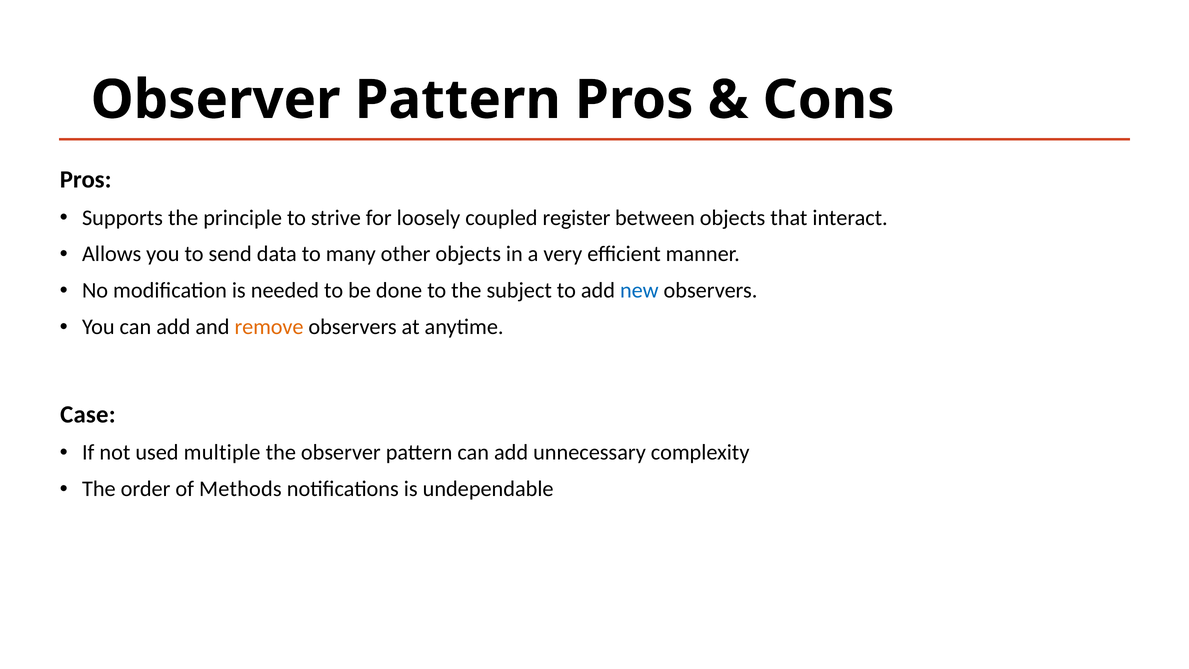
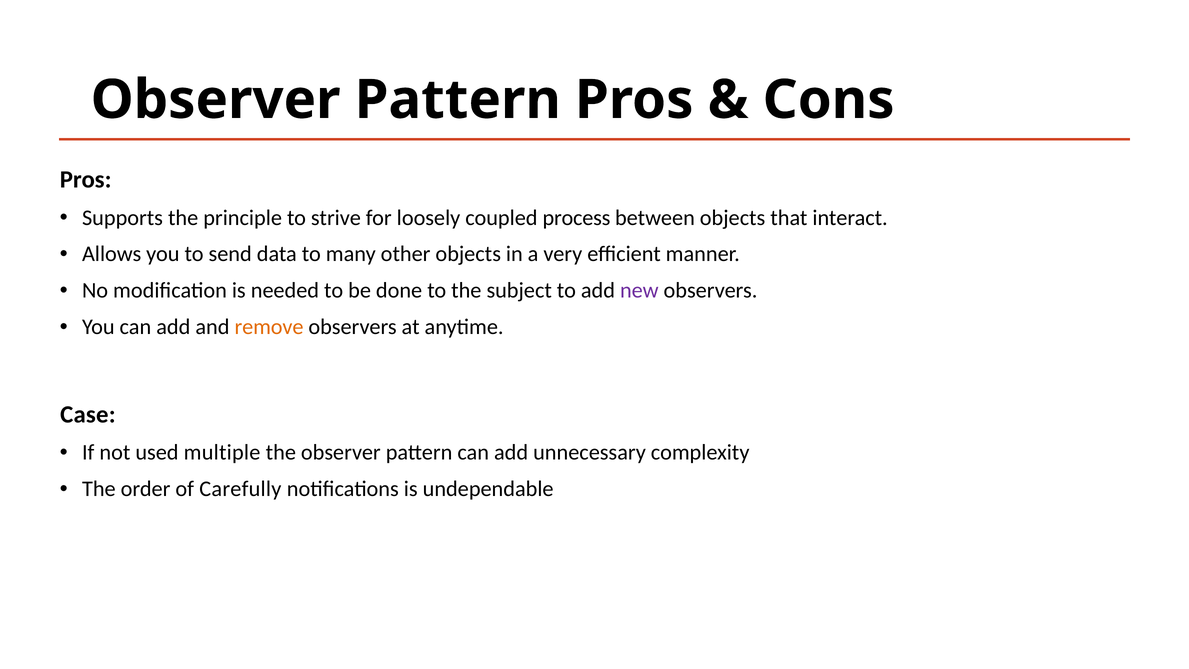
register: register -> process
new colour: blue -> purple
Methods: Methods -> Carefully
